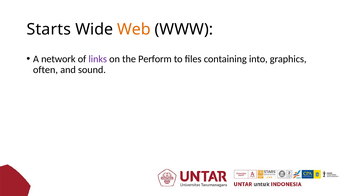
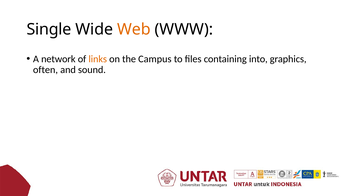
Starts: Starts -> Single
links colour: purple -> orange
Perform: Perform -> Campus
